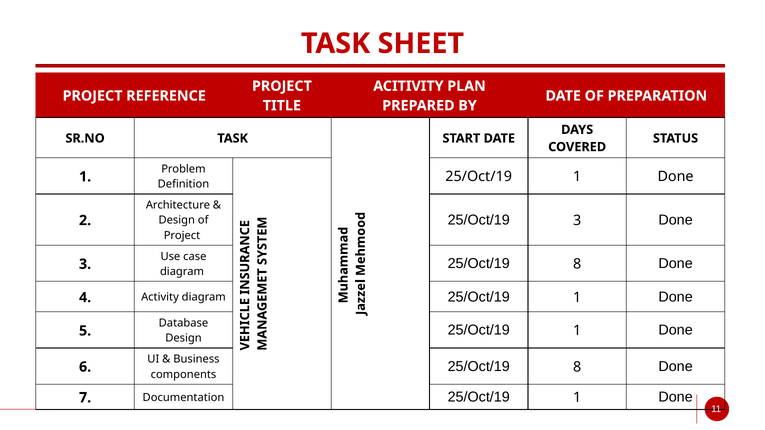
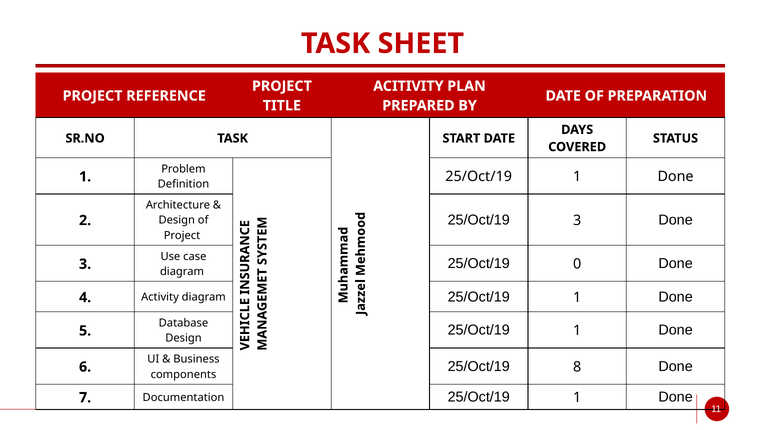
8 at (577, 264): 8 -> 0
